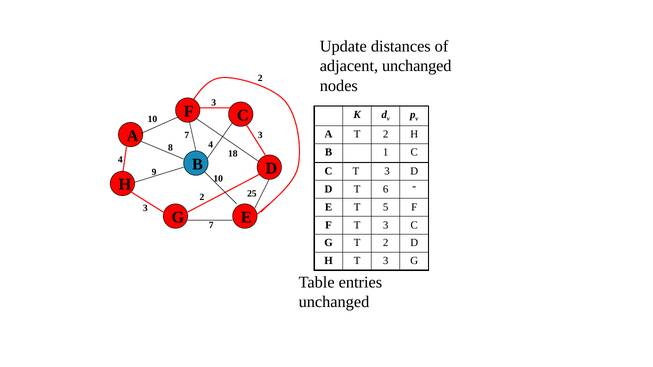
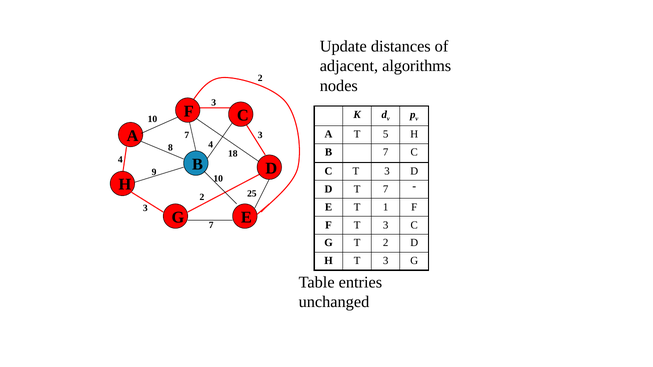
adjacent unchanged: unchanged -> algorithms
A T 2: 2 -> 5
B 1: 1 -> 7
T 6: 6 -> 7
5: 5 -> 1
